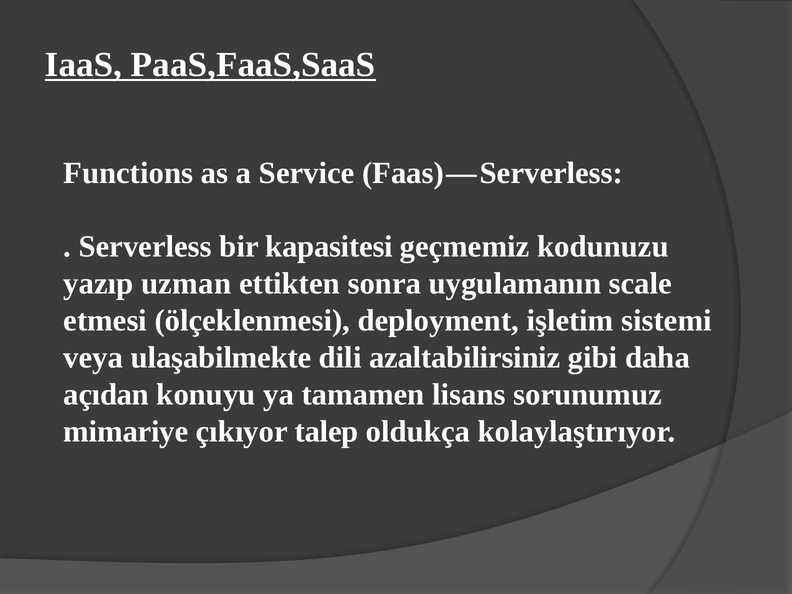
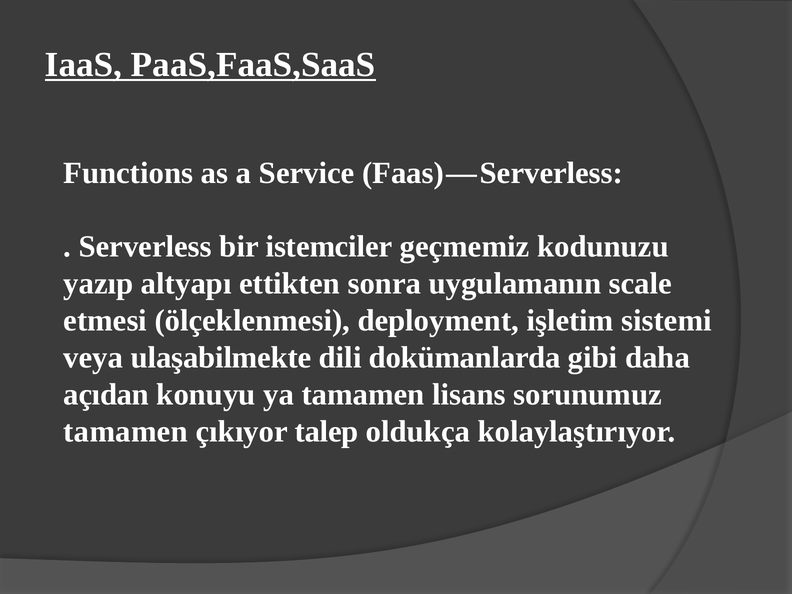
kapasitesi: kapasitesi -> istemciler
uzman: uzman -> altyapı
azaltabilirsiniz: azaltabilirsiniz -> dokümanlarda
mimariye at (126, 432): mimariye -> tamamen
